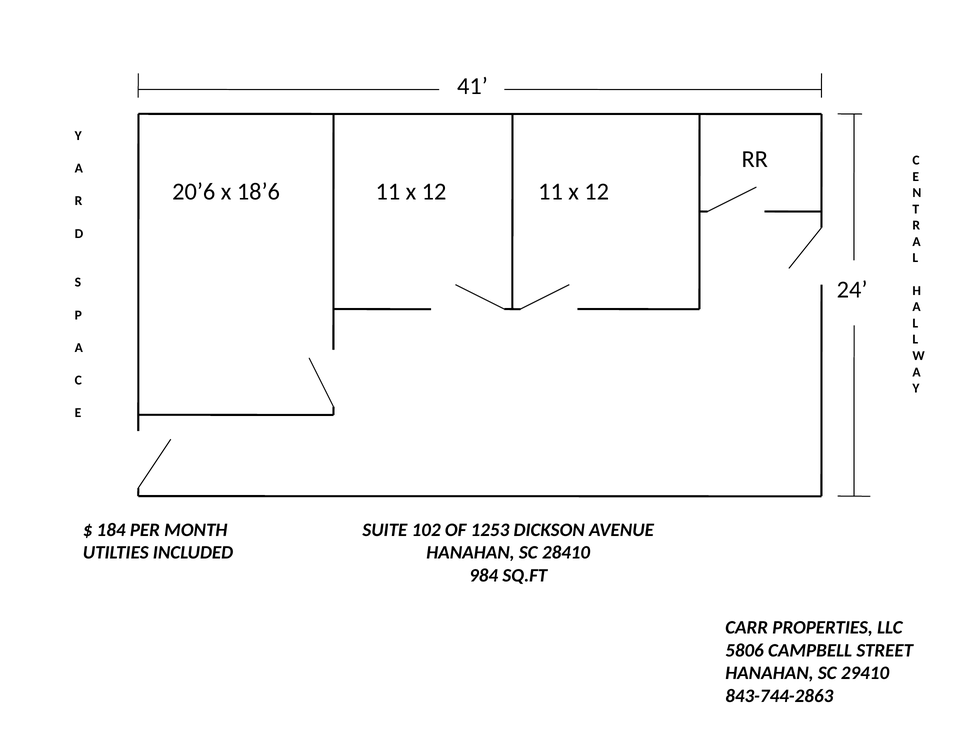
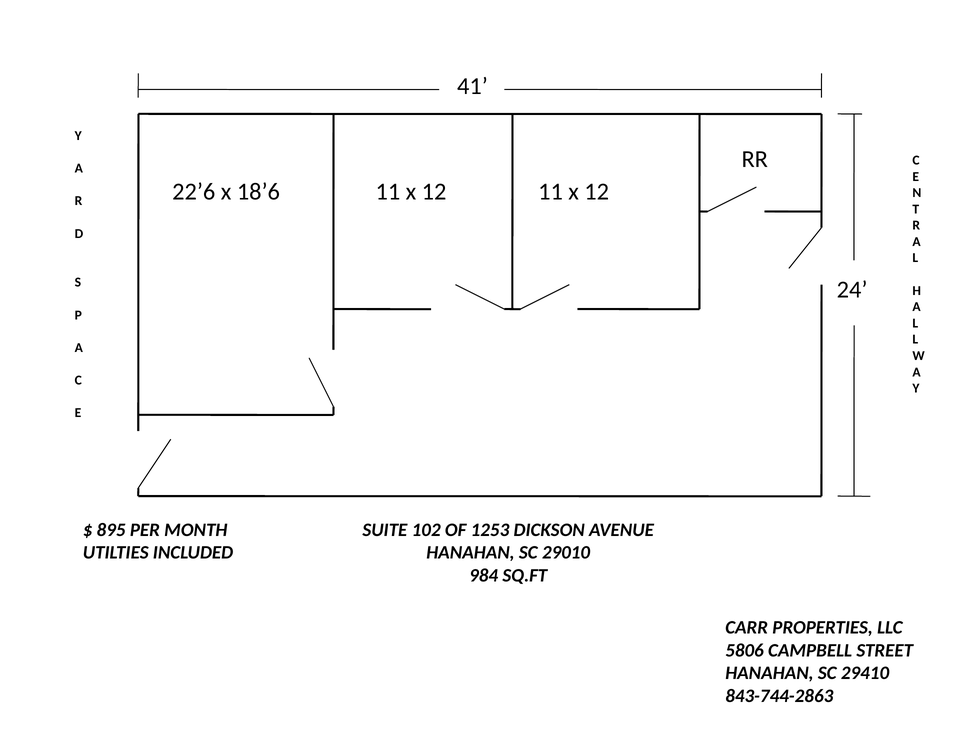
20’6: 20’6 -> 22’6
184: 184 -> 895
28410: 28410 -> 29010
